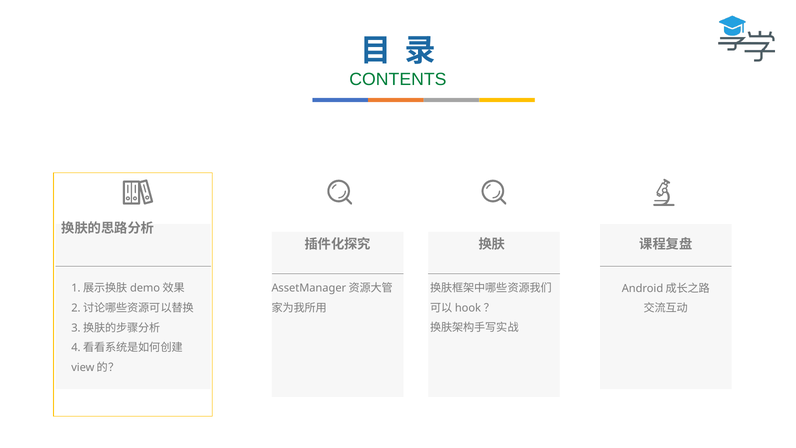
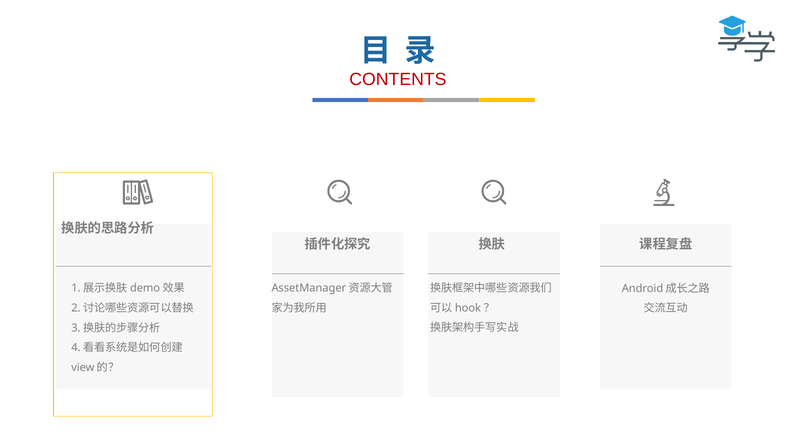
CONTENTS colour: green -> red
